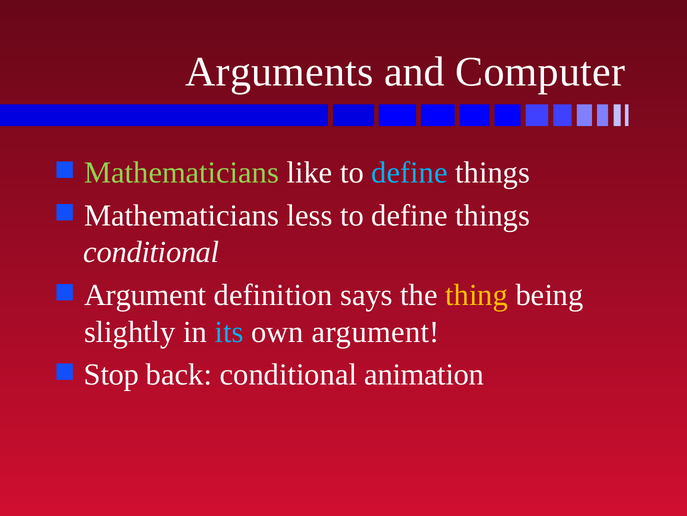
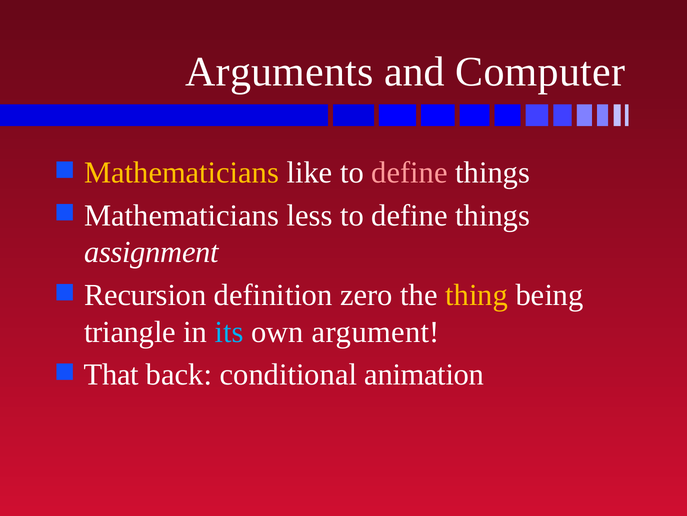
Mathematicians at (182, 173) colour: light green -> yellow
define at (410, 173) colour: light blue -> pink
conditional at (151, 252): conditional -> assignment
Argument at (145, 295): Argument -> Recursion
says: says -> zero
slightly: slightly -> triangle
Stop: Stop -> That
